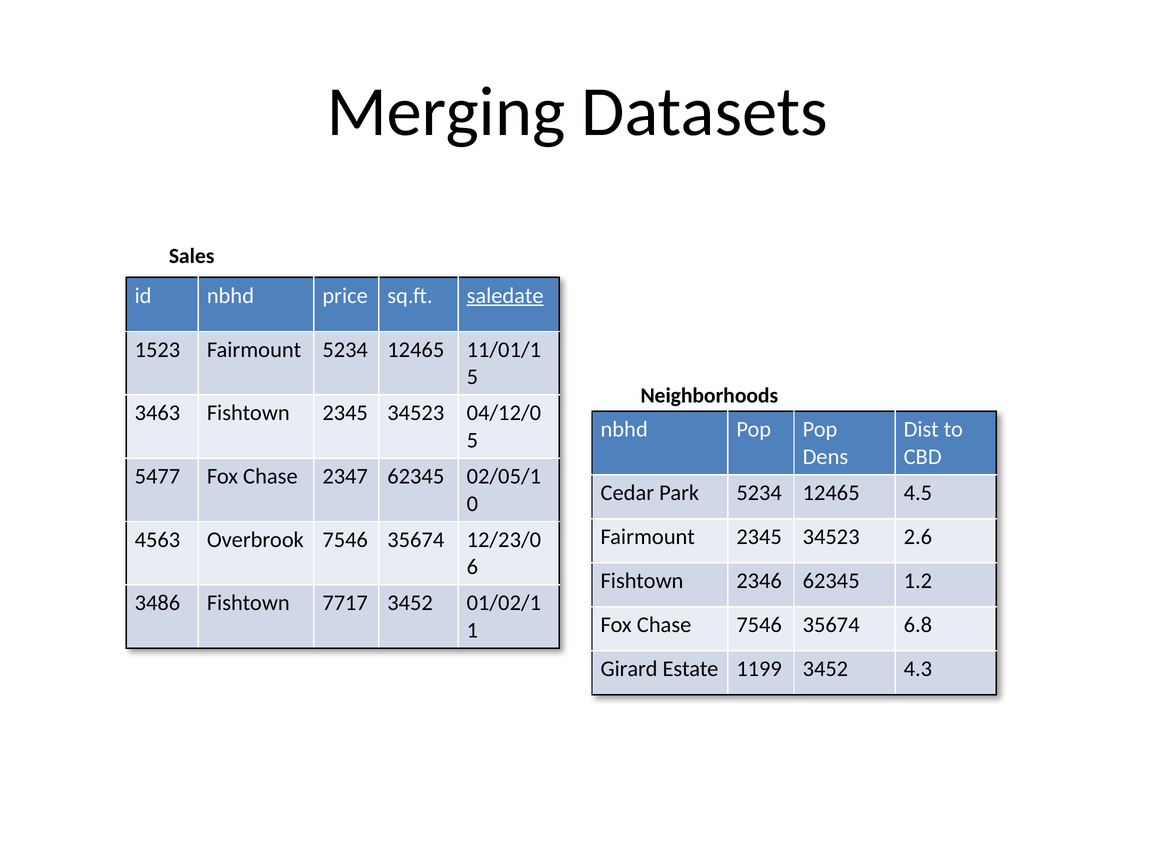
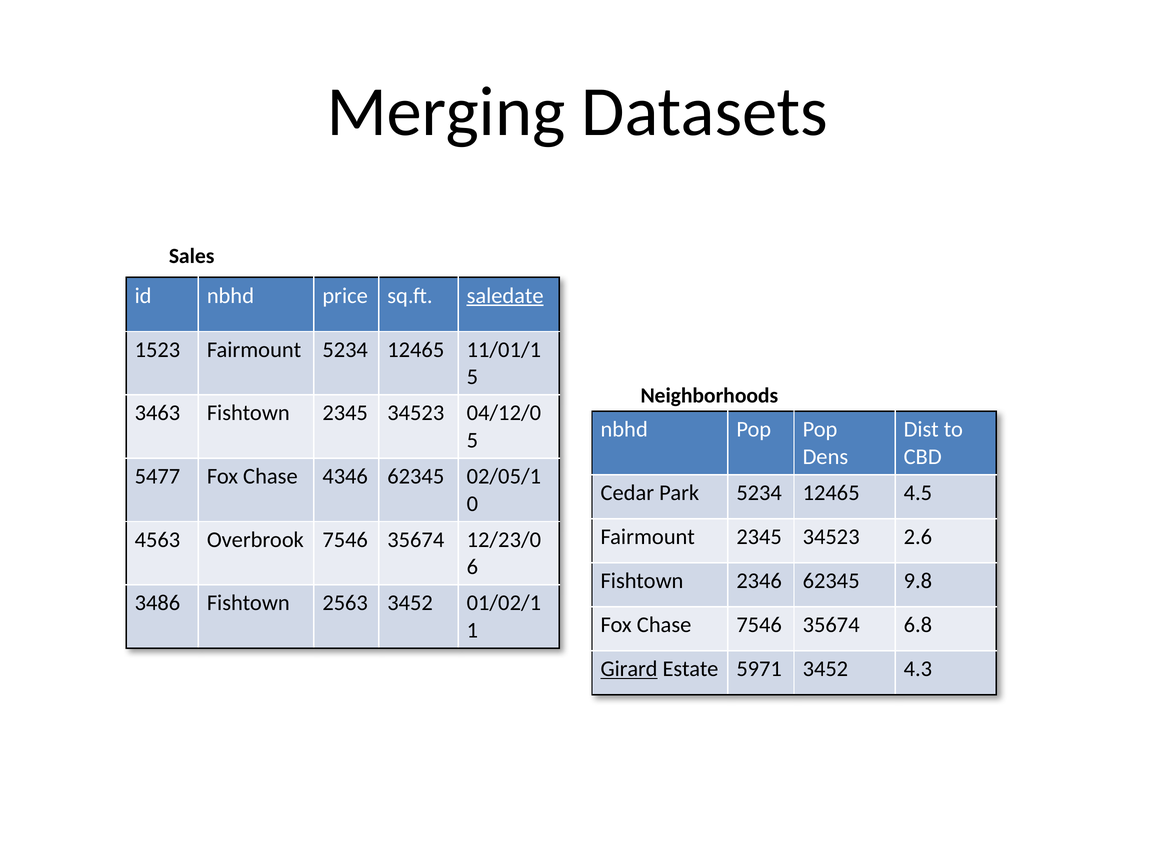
2347: 2347 -> 4346
1.2: 1.2 -> 9.8
7717: 7717 -> 2563
Girard underline: none -> present
1199: 1199 -> 5971
